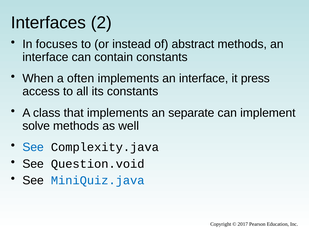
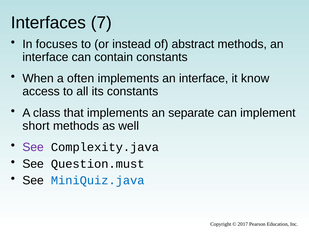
2: 2 -> 7
press: press -> know
solve: solve -> short
See at (33, 147) colour: blue -> purple
Question.void: Question.void -> Question.must
